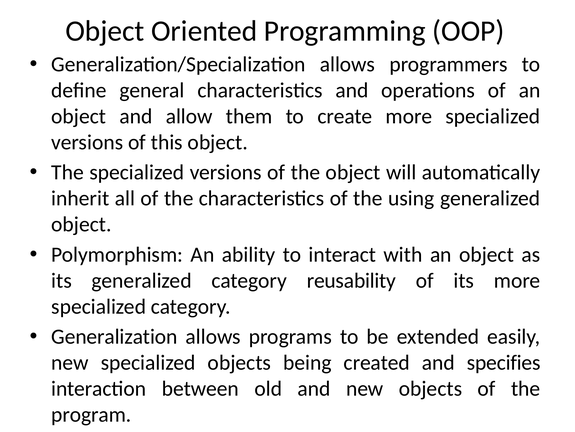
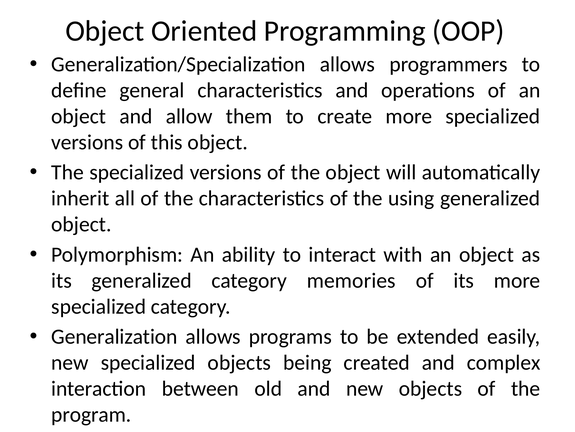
reusability: reusability -> memories
specifies: specifies -> complex
